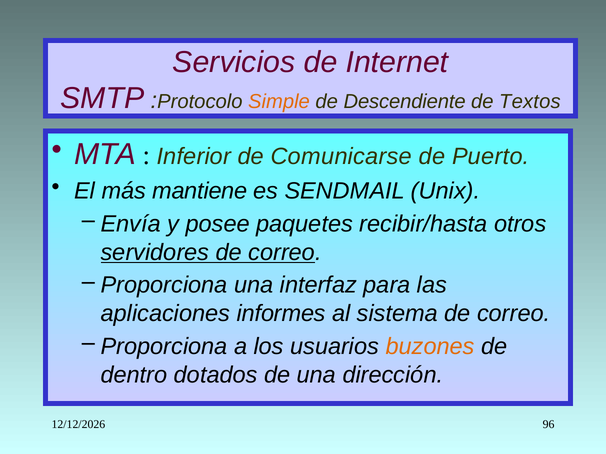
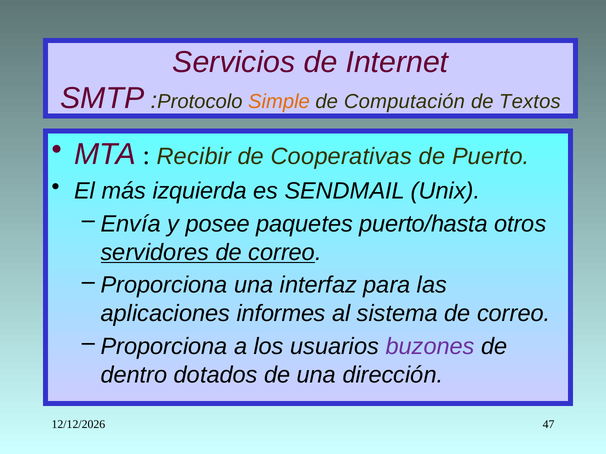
Descendiente: Descendiente -> Computación
Inferior: Inferior -> Recibir
Comunicarse: Comunicarse -> Cooperativas
mantiene: mantiene -> izquierda
recibir/hasta: recibir/hasta -> puerto/hasta
buzones colour: orange -> purple
96: 96 -> 47
